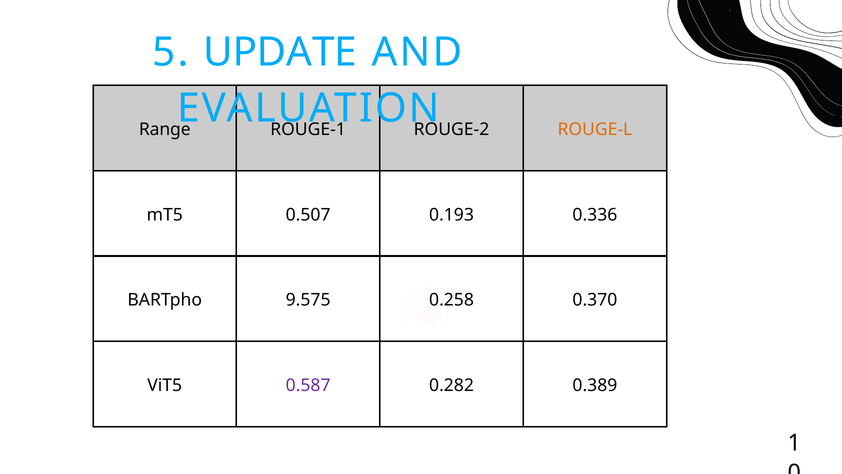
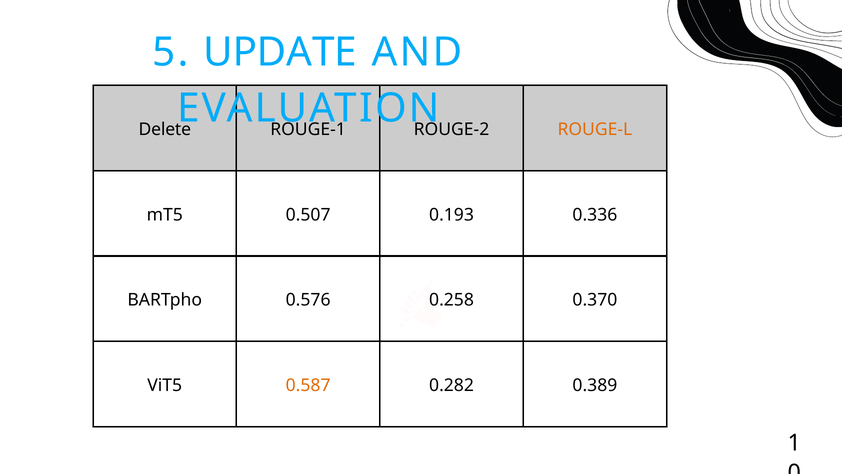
Range: Range -> Delete
9.575: 9.575 -> 0.576
0.587 colour: purple -> orange
